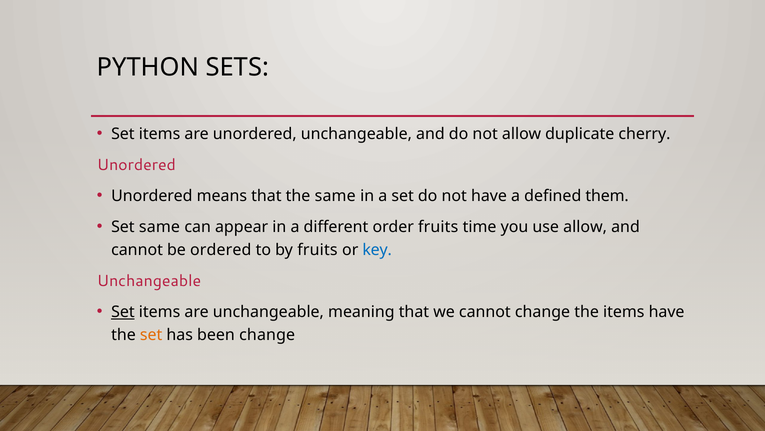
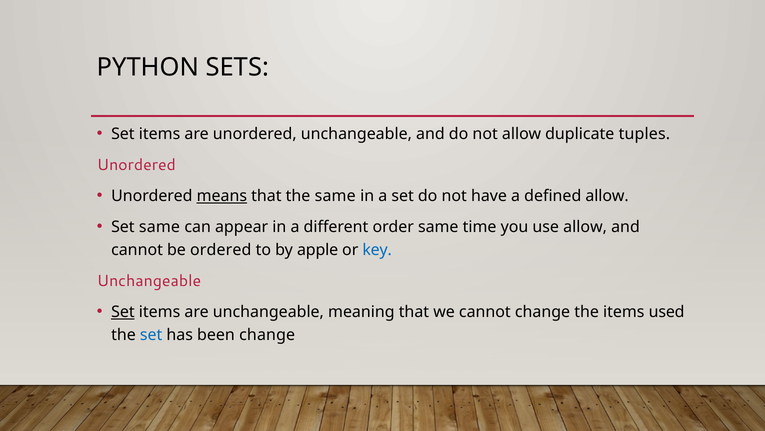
cherry: cherry -> tuples
means underline: none -> present
defined them: them -> allow
order fruits: fruits -> same
by fruits: fruits -> apple
items have: have -> used
set at (151, 334) colour: orange -> blue
